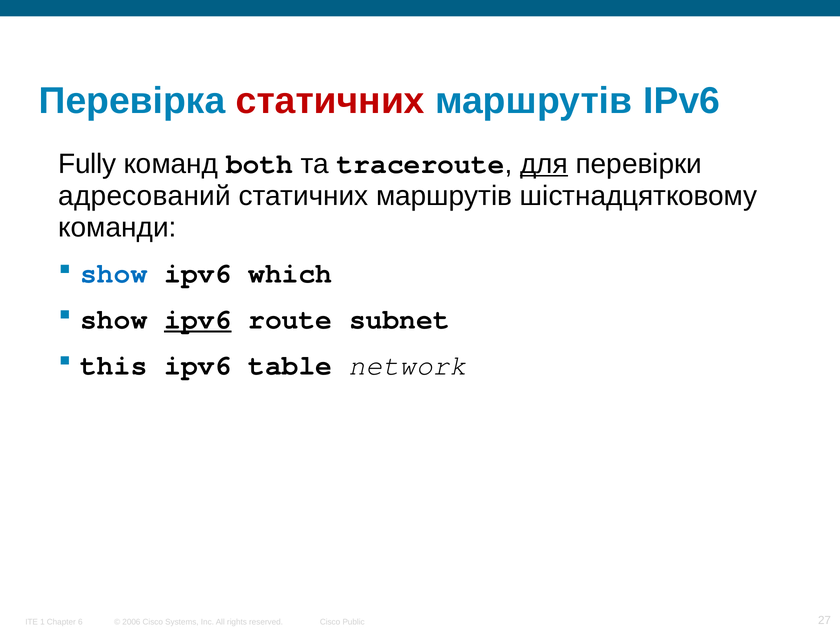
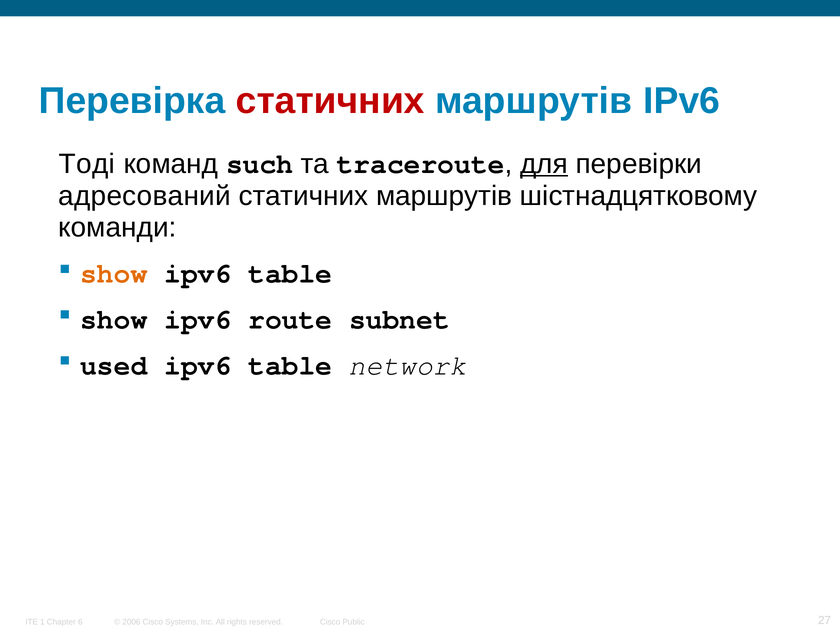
Fully: Fully -> Тоді
both: both -> such
show at (114, 274) colour: blue -> orange
which at (290, 274): which -> table
ipv6 at (198, 319) underline: present -> none
this: this -> used
